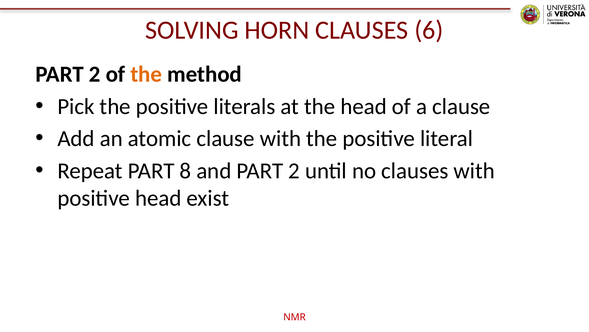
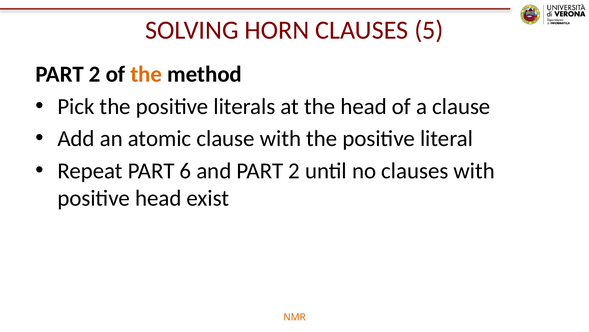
6: 6 -> 5
8: 8 -> 6
NMR colour: red -> orange
